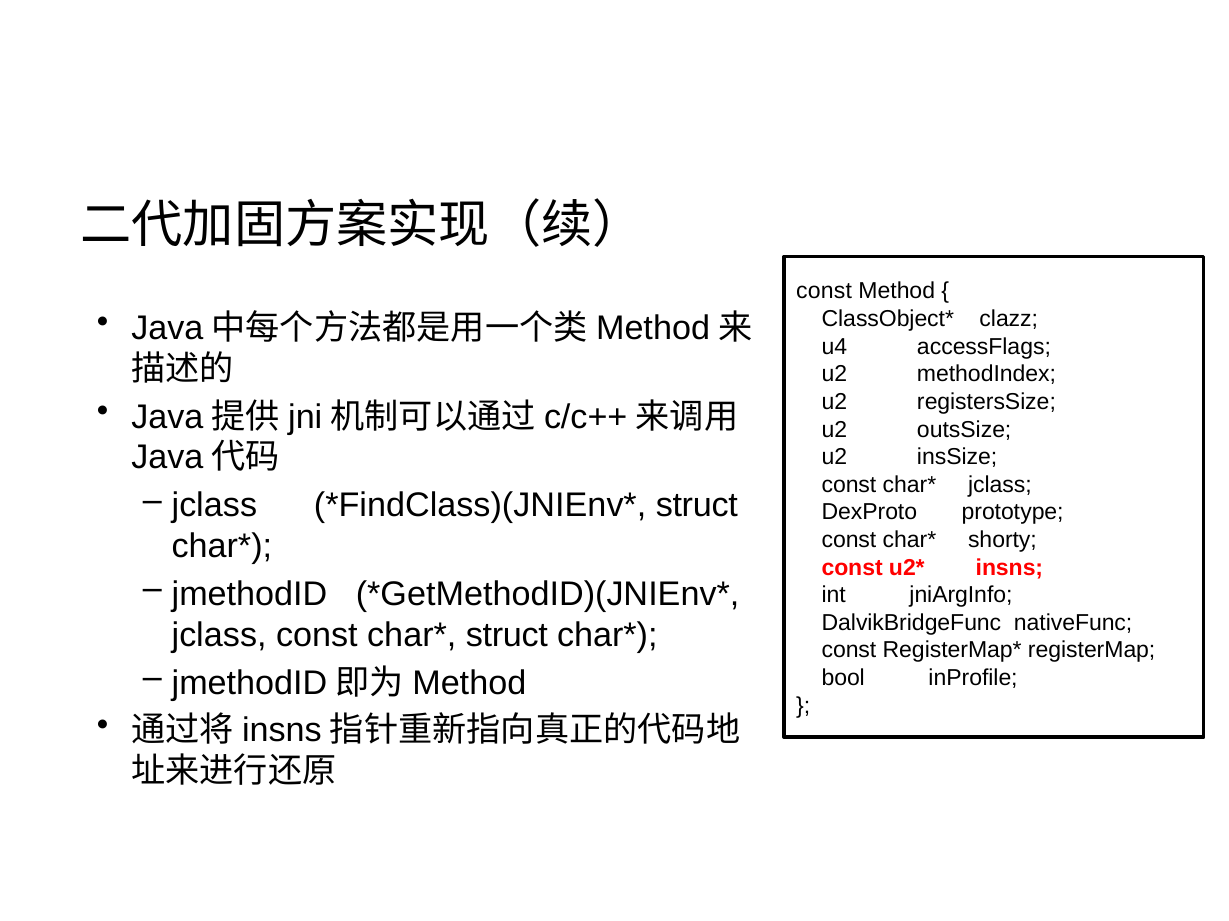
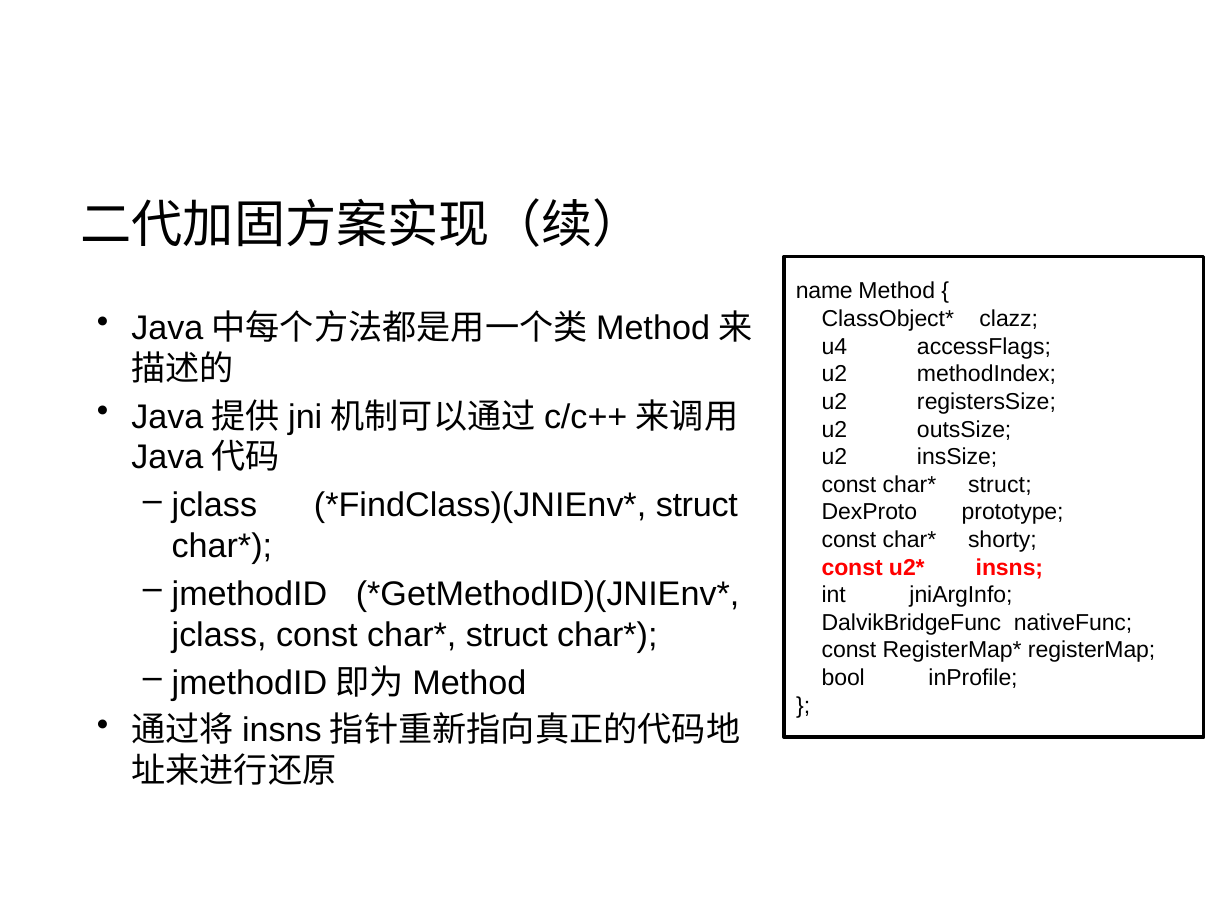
const at (824, 292): const -> name
jclass at (1000, 485): jclass -> struct
